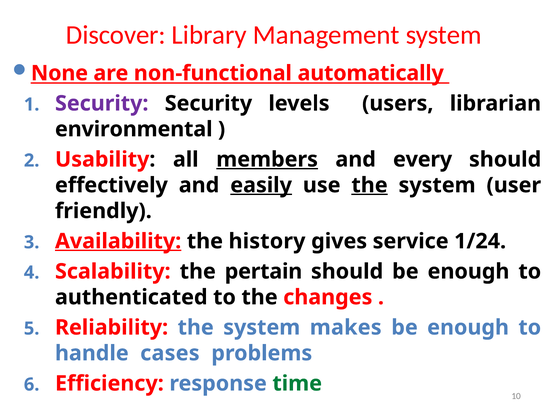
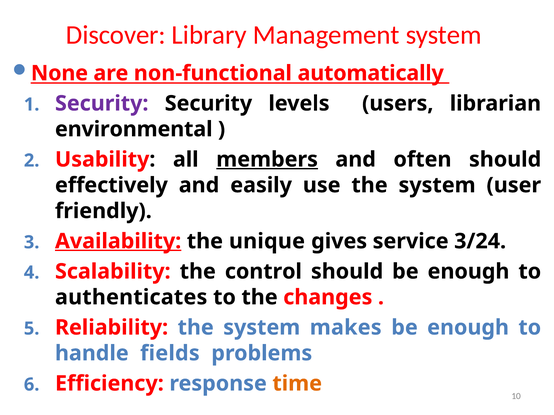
every: every -> often
easily underline: present -> none
the at (370, 185) underline: present -> none
history: history -> unique
1/24: 1/24 -> 3/24
pertain: pertain -> control
authenticated: authenticated -> authenticates
cases: cases -> fields
time colour: green -> orange
